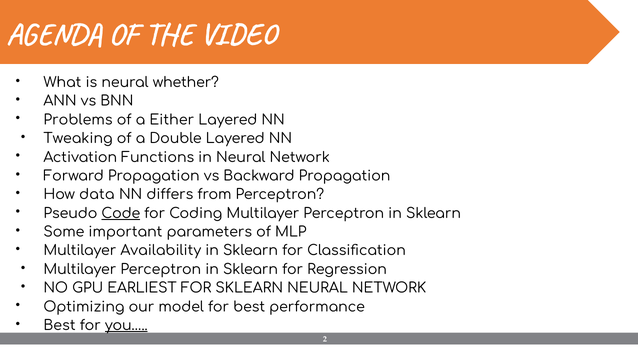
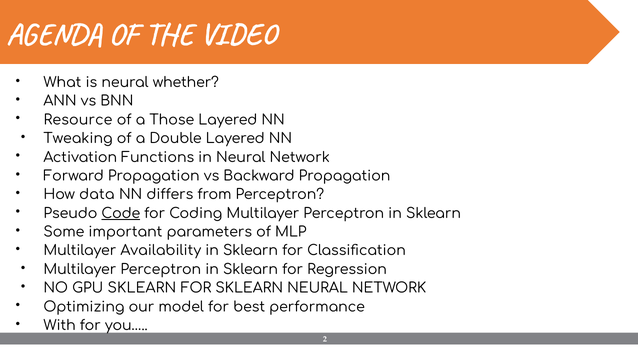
Problems: Problems -> Resource
Either: Either -> Those
GPU EARLIEST: EARLIEST -> SKLEARN
Best at (60, 325): Best -> With
you… underline: present -> none
